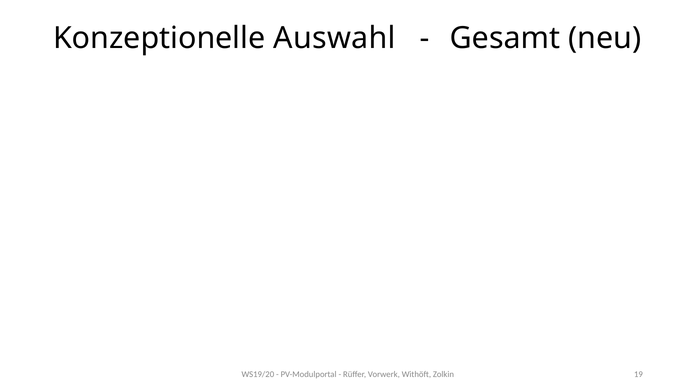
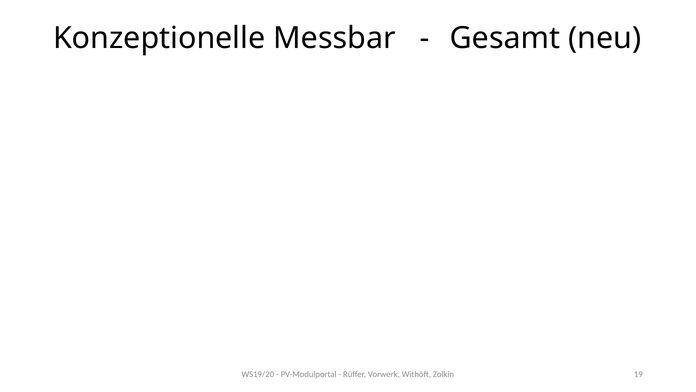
Auswahl: Auswahl -> Messbar
